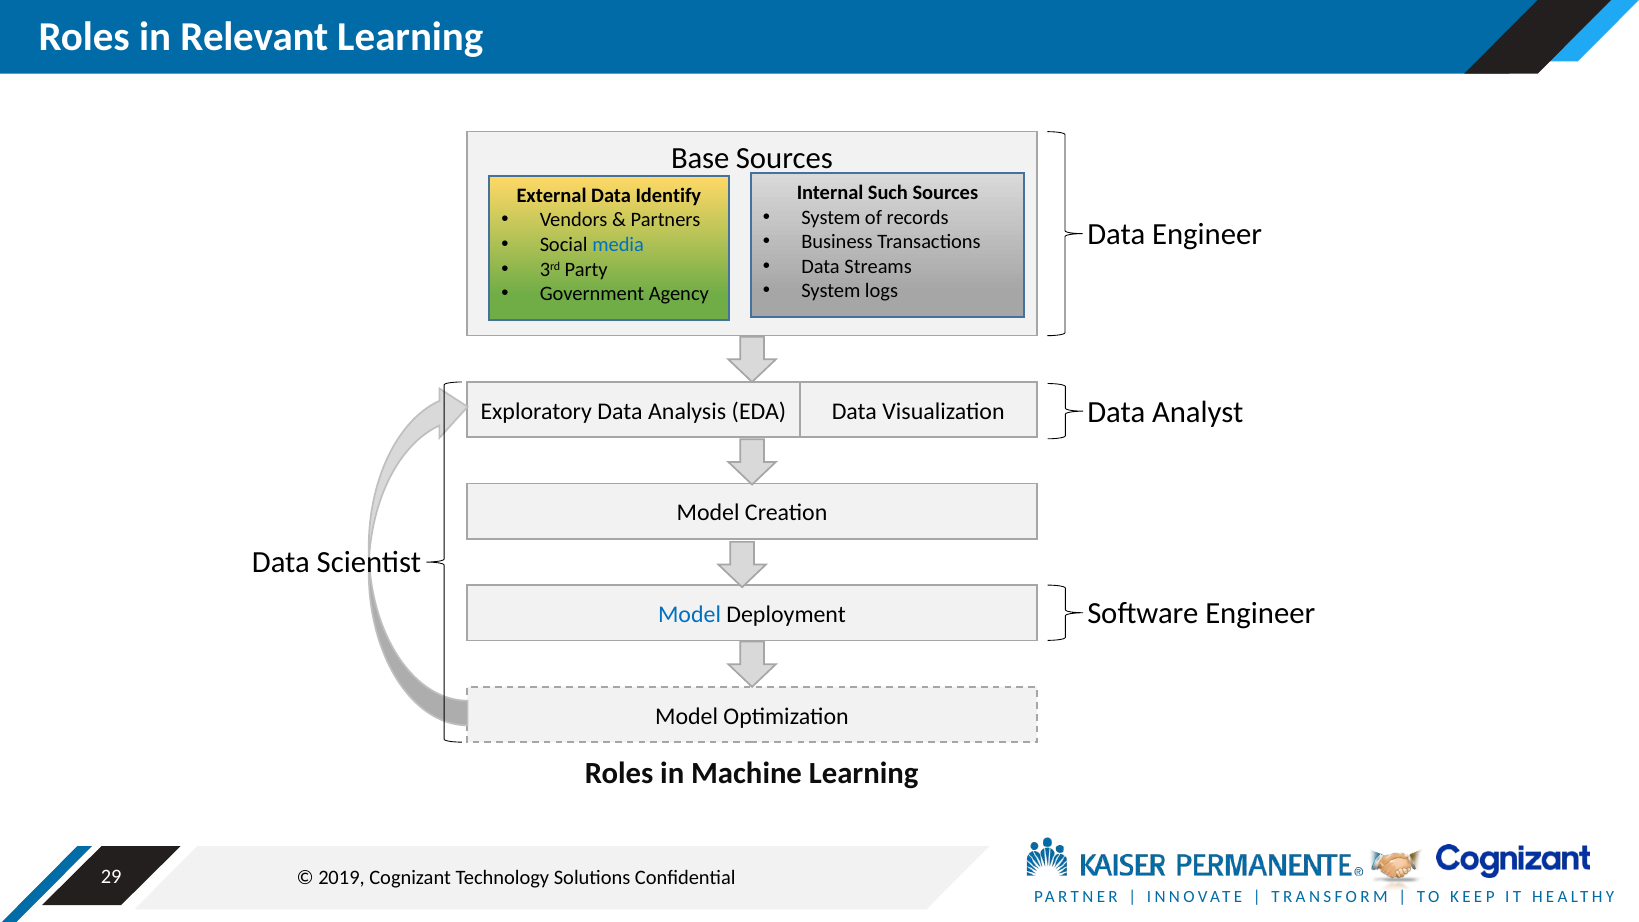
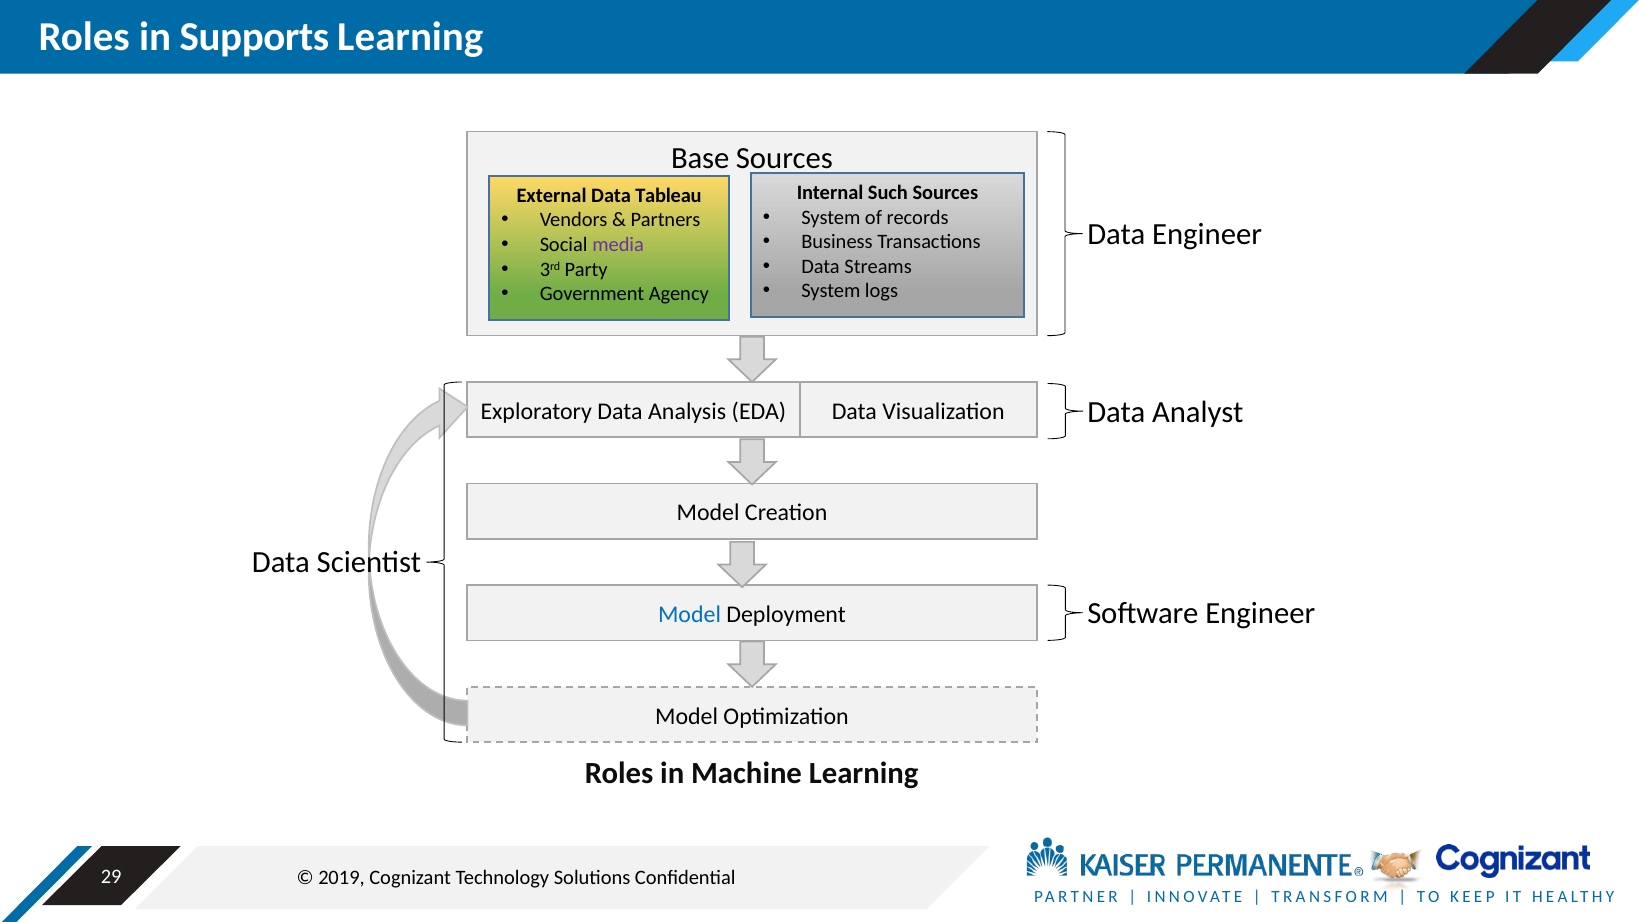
Relevant: Relevant -> Supports
Identify: Identify -> Tableau
media colour: blue -> purple
